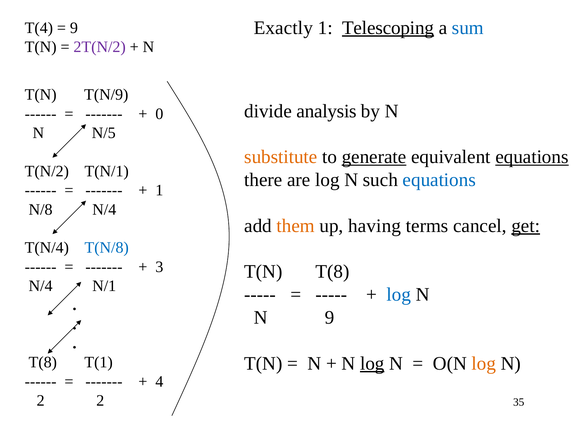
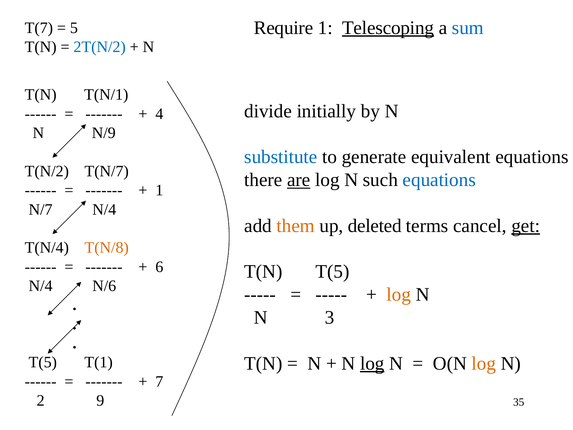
Exactly: Exactly -> Require
T(4: T(4 -> T(7
9 at (74, 28): 9 -> 5
2T(N/2 colour: purple -> blue
T(N/9: T(N/9 -> T(N/1
analysis: analysis -> initially
0: 0 -> 4
N/5: N/5 -> N/9
substitute colour: orange -> blue
generate underline: present -> none
equations at (532, 157) underline: present -> none
T(N/1: T(N/1 -> T(N/7
are underline: none -> present
N/8: N/8 -> N/7
having: having -> deleted
T(N/8 colour: blue -> orange
3: 3 -> 6
T(N T(8: T(8 -> T(5
N/1: N/1 -> N/6
log at (399, 294) colour: blue -> orange
N 9: 9 -> 3
T(8 at (43, 362): T(8 -> T(5
4: 4 -> 7
2 2: 2 -> 9
